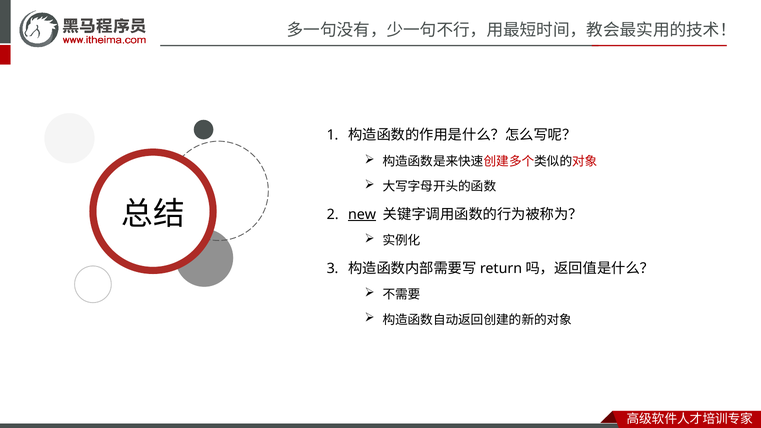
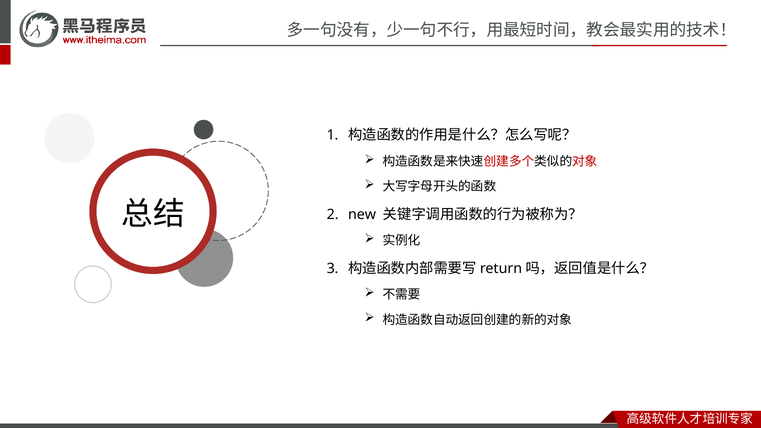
new underline: present -> none
